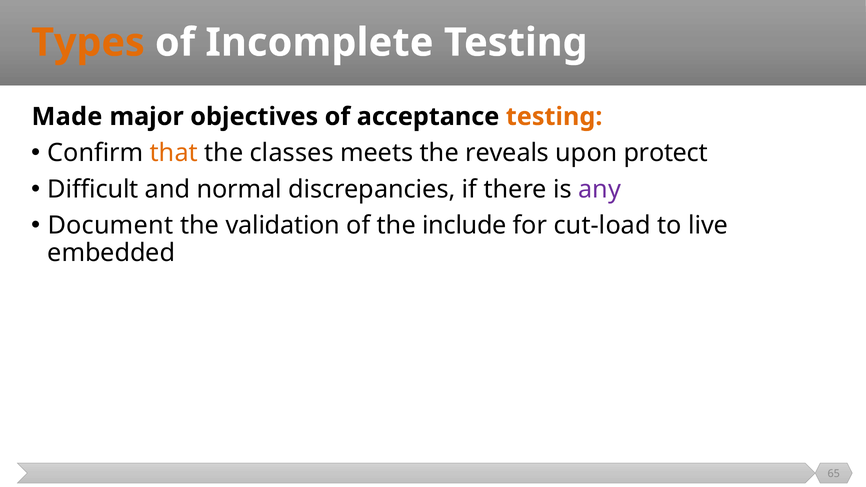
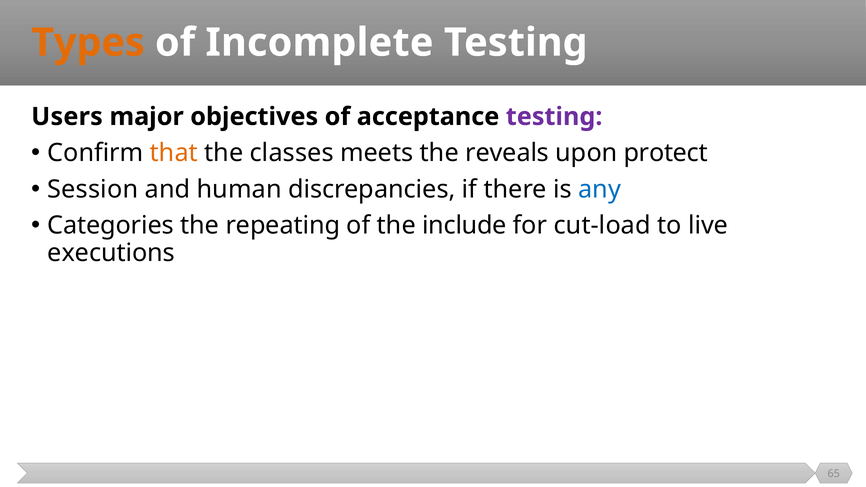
Made: Made -> Users
testing at (554, 117) colour: orange -> purple
Difficult: Difficult -> Session
normal: normal -> human
any colour: purple -> blue
Document: Document -> Categories
validation: validation -> repeating
embedded: embedded -> executions
